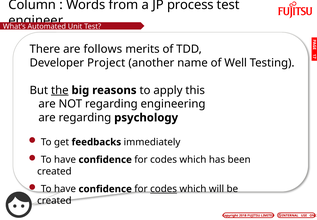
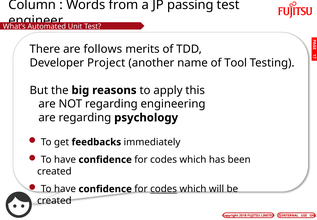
process: process -> passing
Well: Well -> Tool
the underline: present -> none
